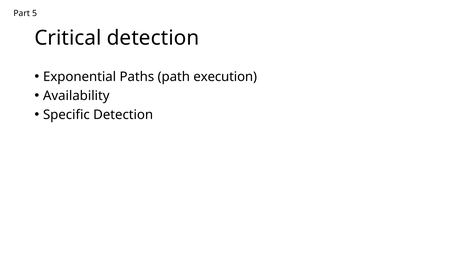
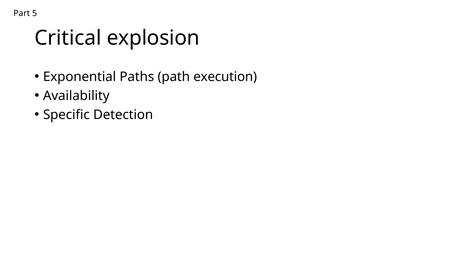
Critical detection: detection -> explosion
